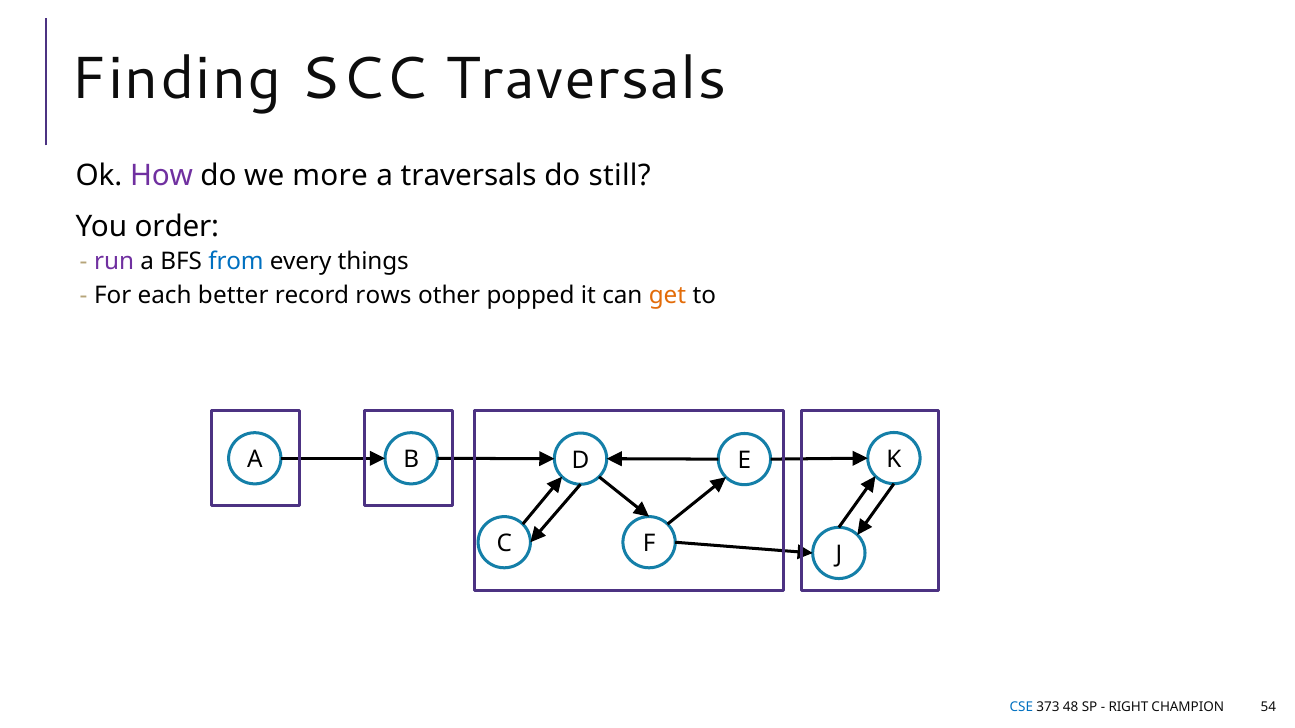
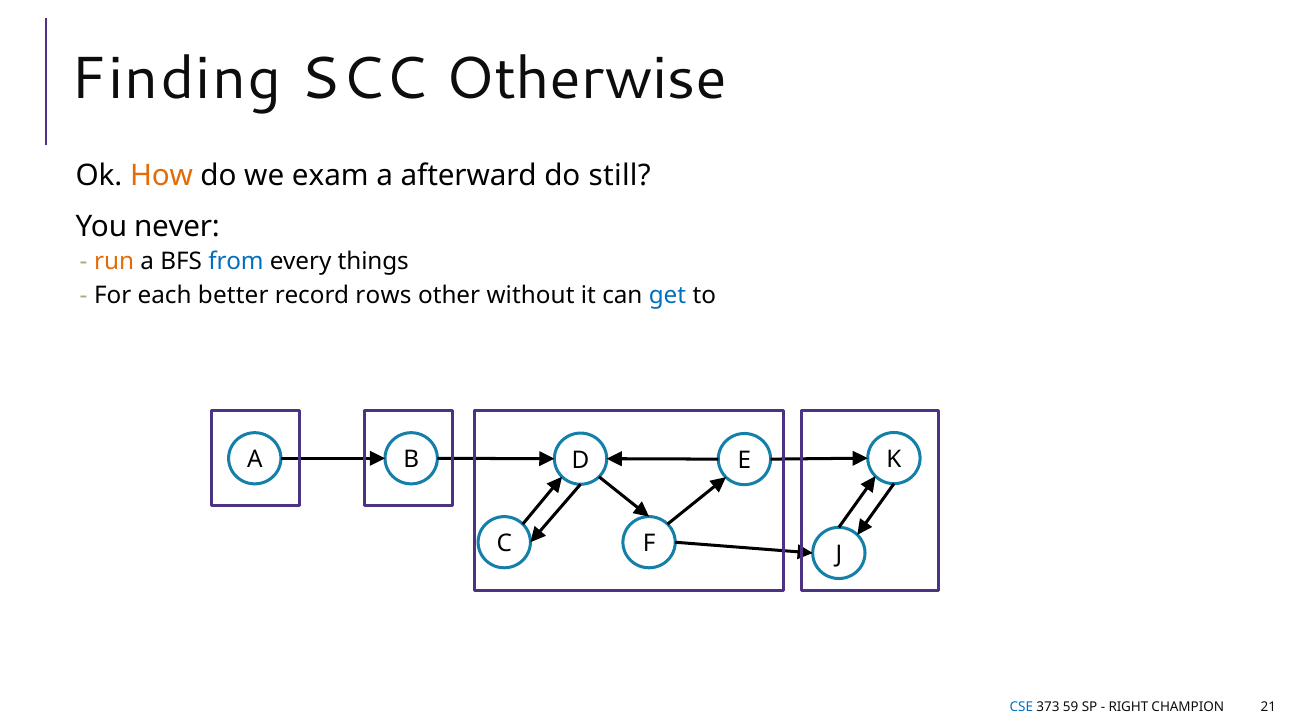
SCC Traversals: Traversals -> Otherwise
How colour: purple -> orange
more: more -> exam
a traversals: traversals -> afterward
order: order -> never
run colour: purple -> orange
popped: popped -> without
get colour: orange -> blue
48: 48 -> 59
54: 54 -> 21
